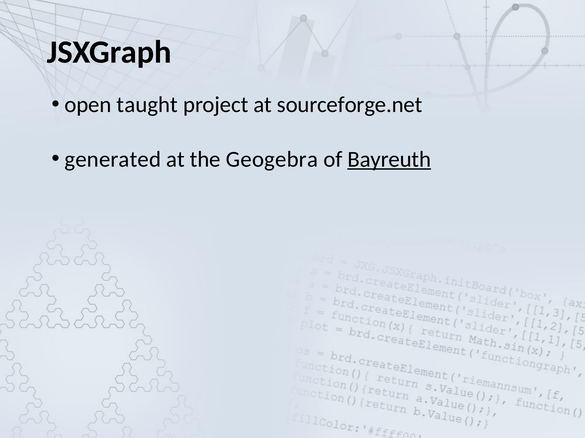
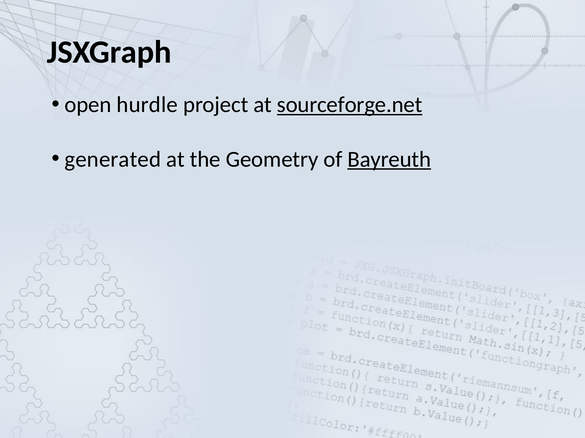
taught: taught -> hurdle
sourceforge.net underline: none -> present
Geogebra: Geogebra -> Geometry
